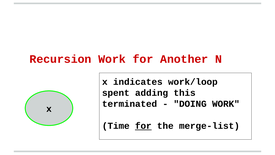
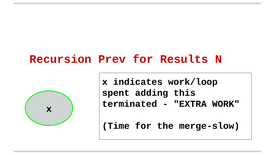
Recursion Work: Work -> Prev
Another: Another -> Results
DOING: DOING -> EXTRA
for at (143, 126) underline: present -> none
merge-list: merge-list -> merge-slow
